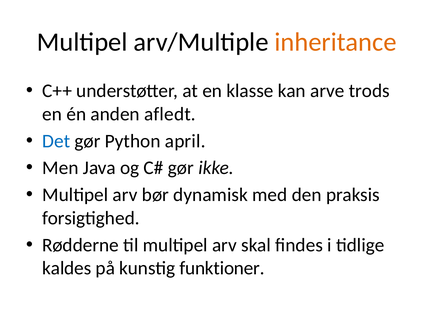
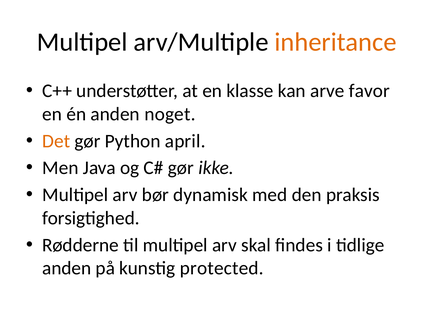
trods: trods -> favor
afledt: afledt -> noget
Det colour: blue -> orange
kaldes at (67, 269): kaldes -> anden
funktioner: funktioner -> protected
